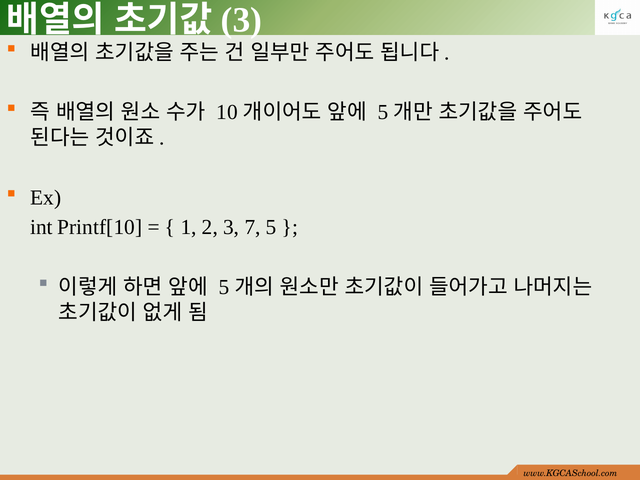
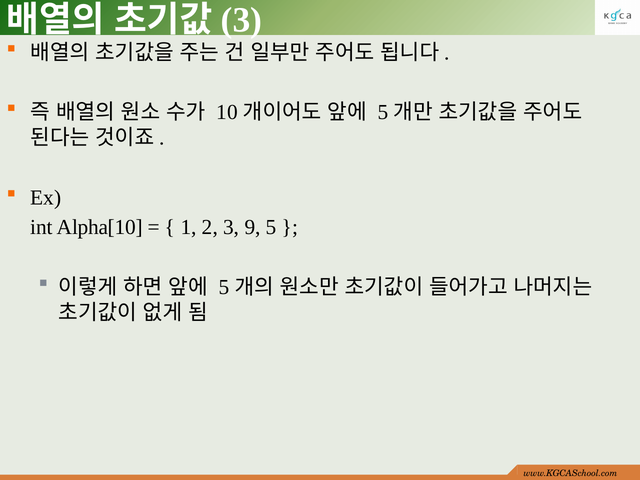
Printf[10: Printf[10 -> Alpha[10
7: 7 -> 9
